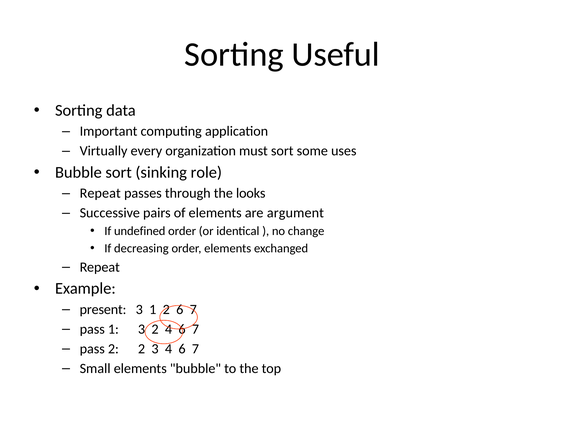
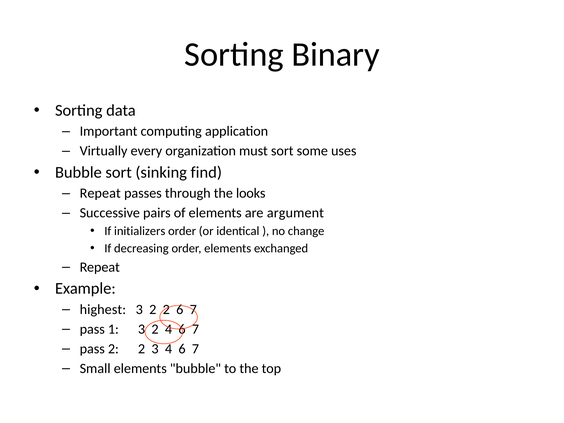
Useful: Useful -> Binary
role: role -> find
undefined: undefined -> initializers
present: present -> highest
1 at (153, 309): 1 -> 2
